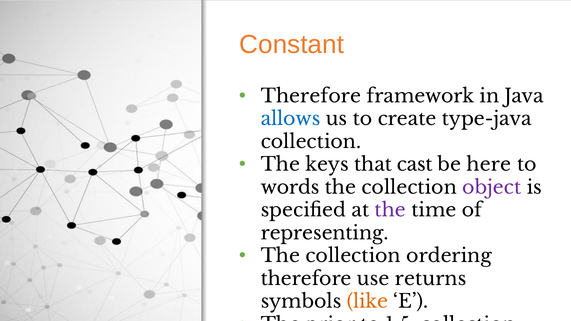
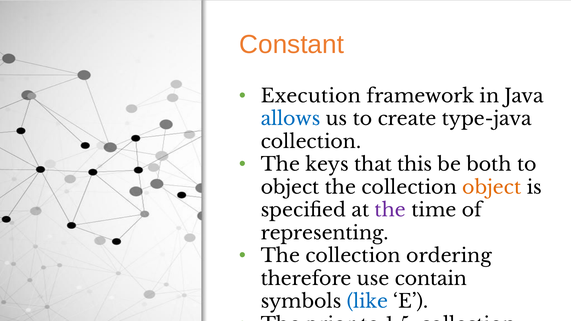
Therefore at (311, 96): Therefore -> Execution
that cast: cast -> this
here: here -> both
words at (290, 188): words -> object
object at (492, 188) colour: purple -> orange
returns: returns -> contain
like colour: orange -> blue
